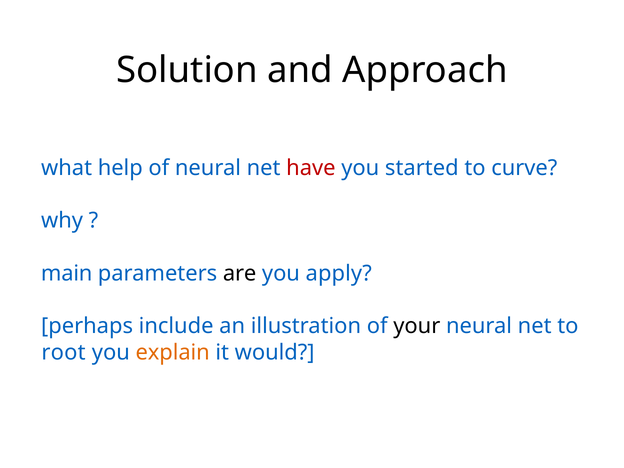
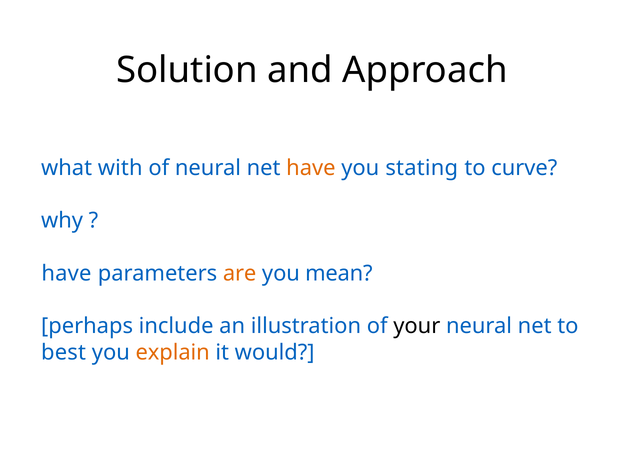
help: help -> with
have at (311, 168) colour: red -> orange
started: started -> stating
main at (67, 273): main -> have
are colour: black -> orange
apply: apply -> mean
root: root -> best
